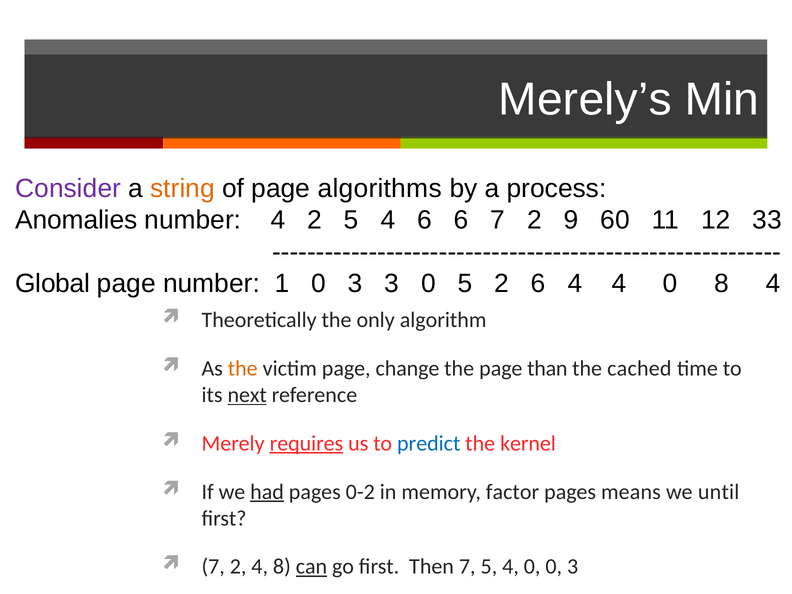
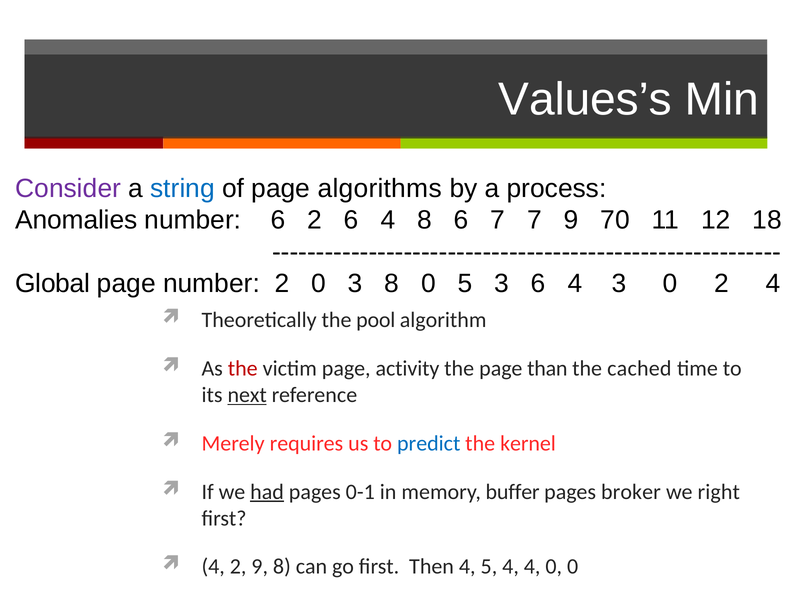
Merely’s: Merely’s -> Values’s
string colour: orange -> blue
number 4: 4 -> 6
2 5: 5 -> 6
4 6: 6 -> 8
6 7 2: 2 -> 7
60: 60 -> 70
33: 33 -> 18
number 1: 1 -> 2
3 3: 3 -> 8
5 2: 2 -> 3
4 4: 4 -> 3
0 8: 8 -> 2
only: only -> pool
the at (243, 369) colour: orange -> red
change: change -> activity
requires underline: present -> none
0-2: 0-2 -> 0-1
factor: factor -> buffer
means: means -> broker
until: until -> right
7 at (213, 567): 7 -> 4
2 4: 4 -> 9
can underline: present -> none
Then 7: 7 -> 4
5 4 0: 0 -> 4
3 at (573, 567): 3 -> 0
